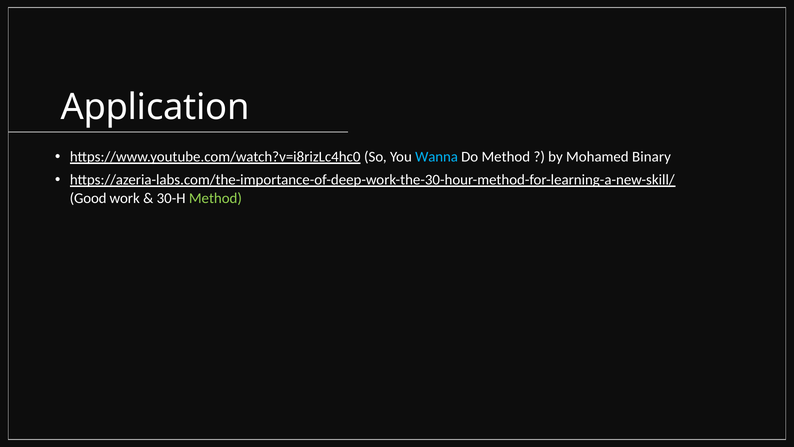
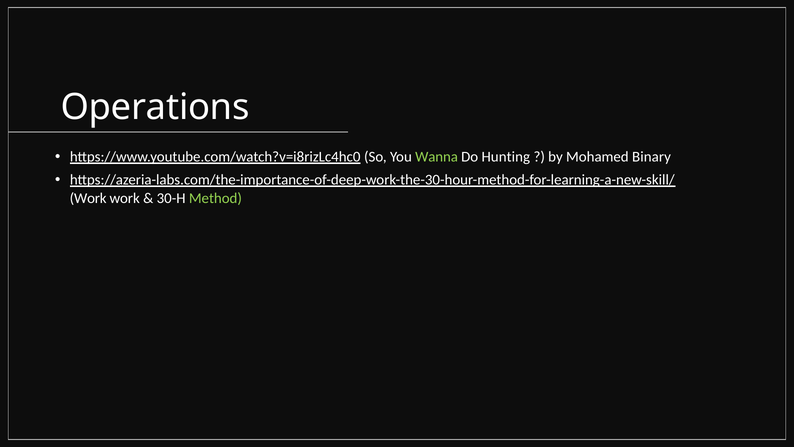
Application: Application -> Operations
Wanna colour: light blue -> light green
Do Method: Method -> Hunting
Good at (88, 198): Good -> Work
